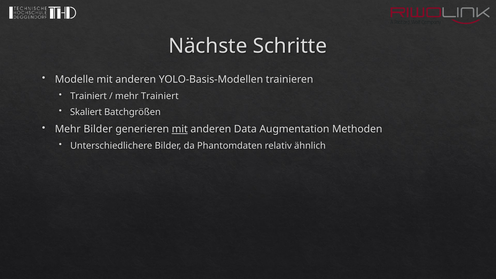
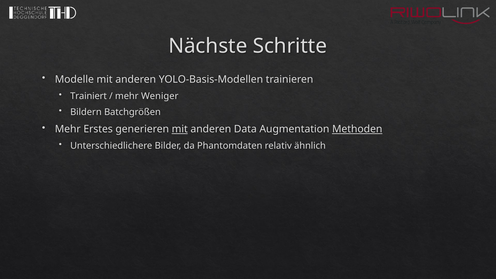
mehr Trainiert: Trainiert -> Weniger
Skaliert: Skaliert -> Bildern
Mehr Bilder: Bilder -> Erstes
Methoden underline: none -> present
